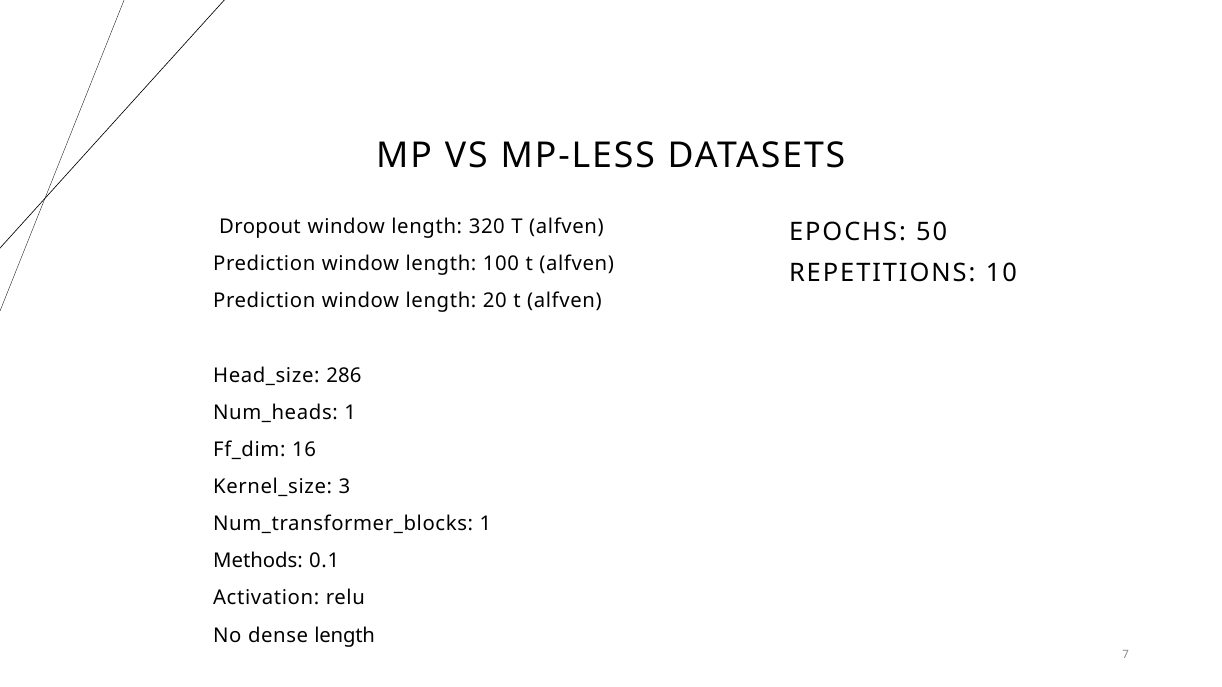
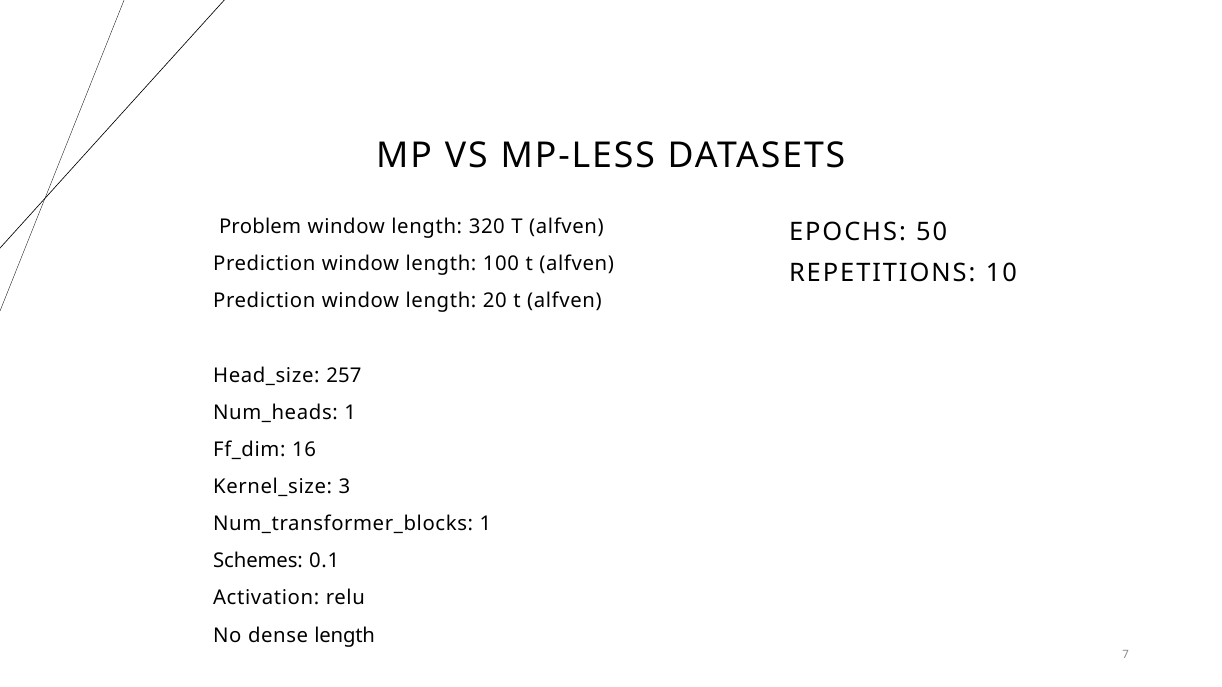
Dropout: Dropout -> Problem
286: 286 -> 257
Methods: Methods -> Schemes
